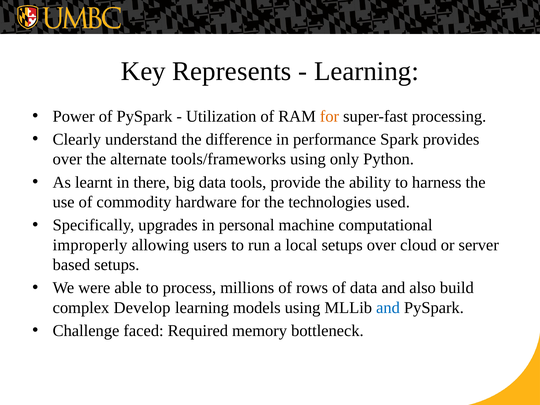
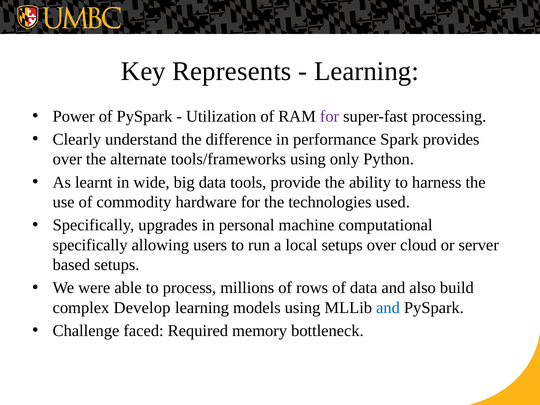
for at (329, 116) colour: orange -> purple
there: there -> wide
improperly at (90, 245): improperly -> specifically
